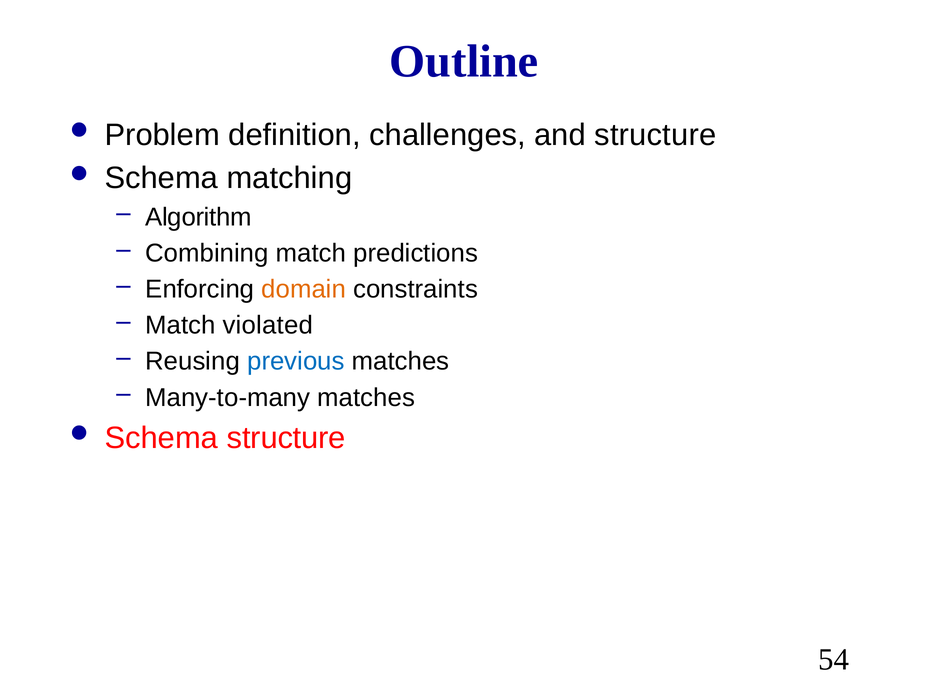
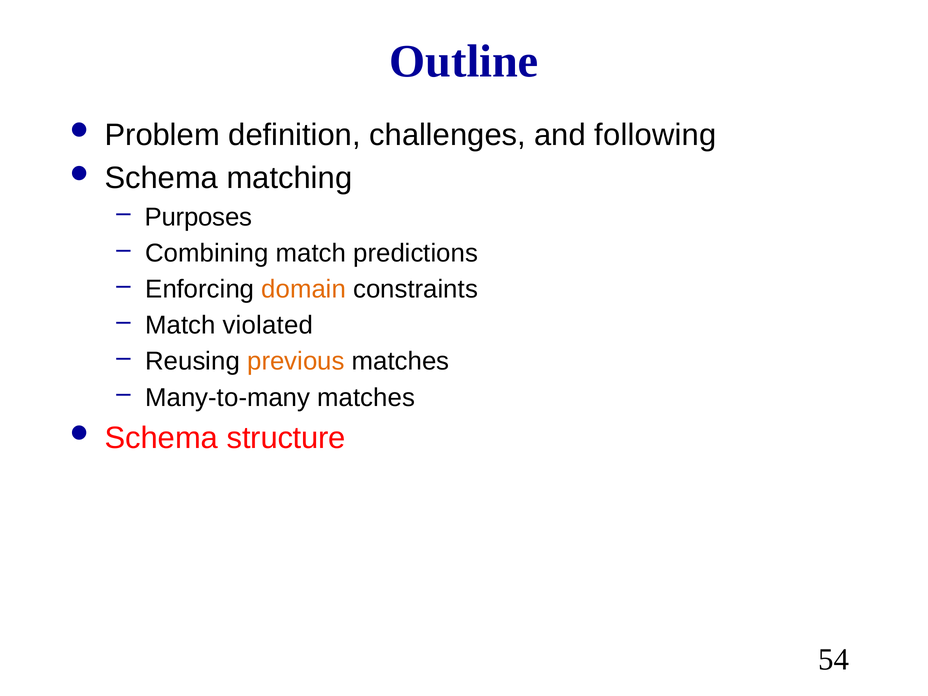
and structure: structure -> following
Algorithm: Algorithm -> Purposes
previous colour: blue -> orange
